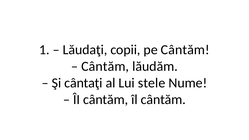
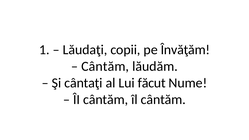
pe Cântăm: Cântăm -> Învăţăm
stele: stele -> făcut
